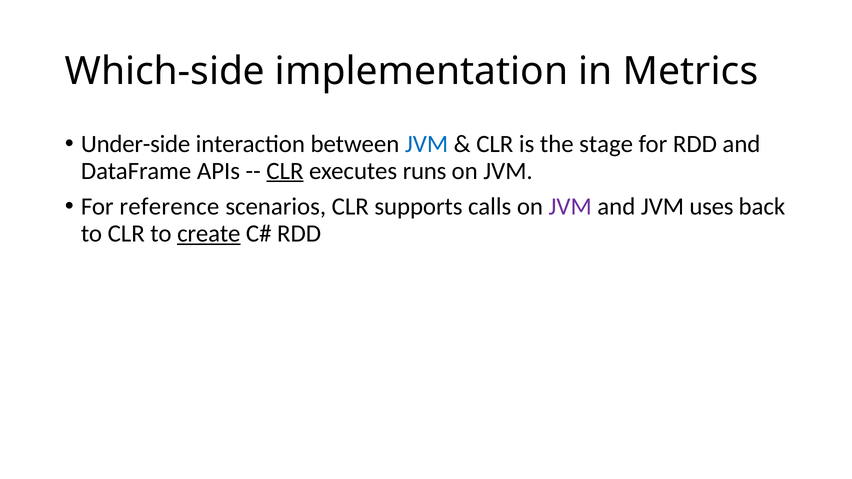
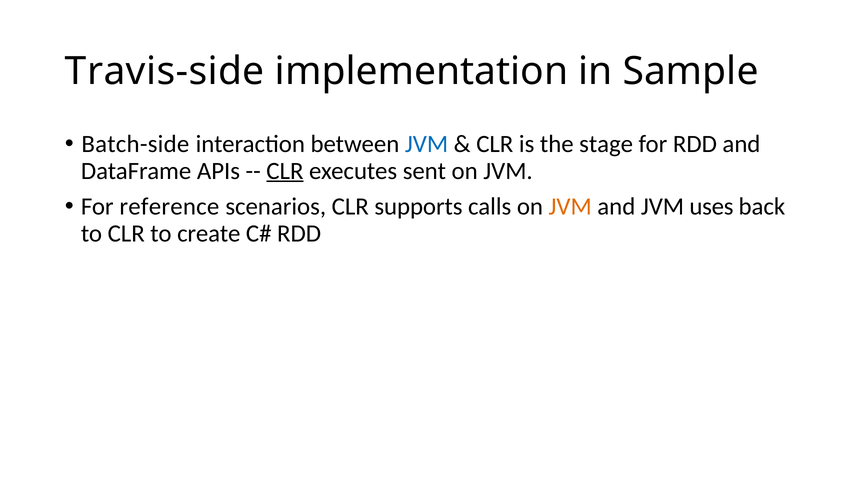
Which-side: Which-side -> Travis-side
Metrics: Metrics -> Sample
Under-side: Under-side -> Batch-side
runs: runs -> sent
JVM at (570, 207) colour: purple -> orange
create underline: present -> none
